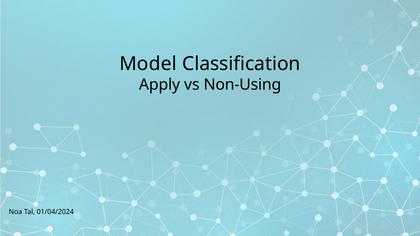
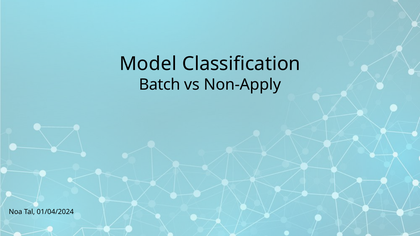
Apply: Apply -> Batch
Non-Using: Non-Using -> Non-Apply
